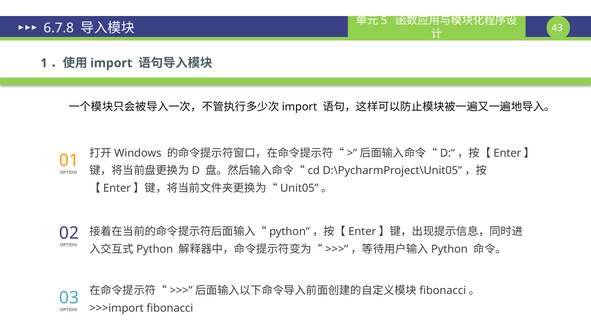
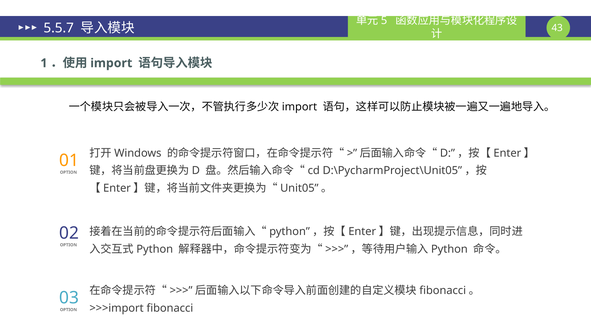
6.7.8: 6.7.8 -> 5.5.7
